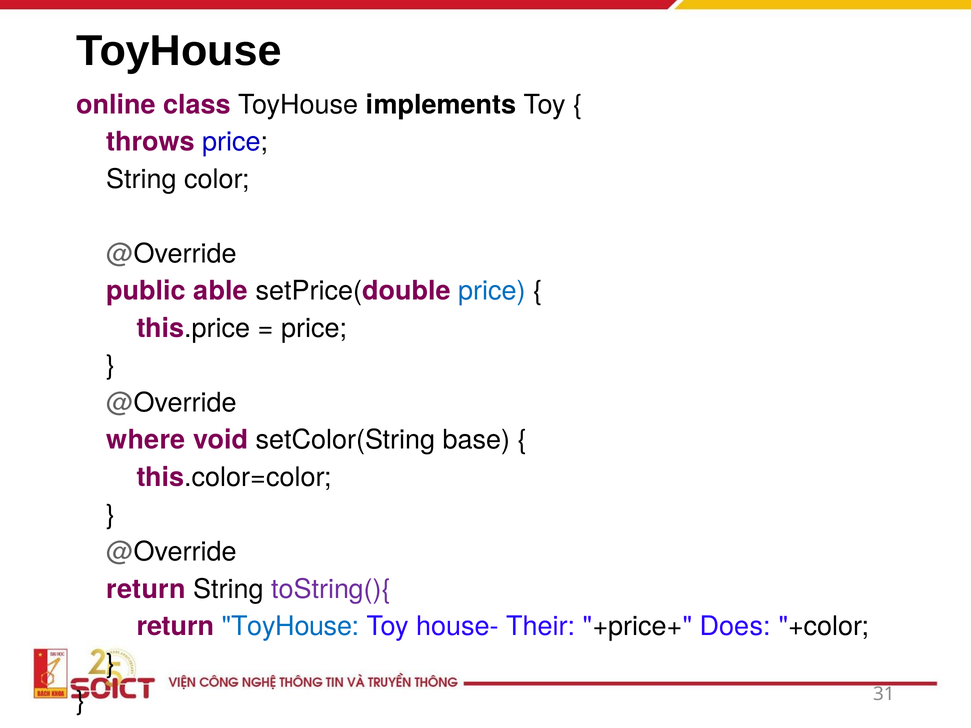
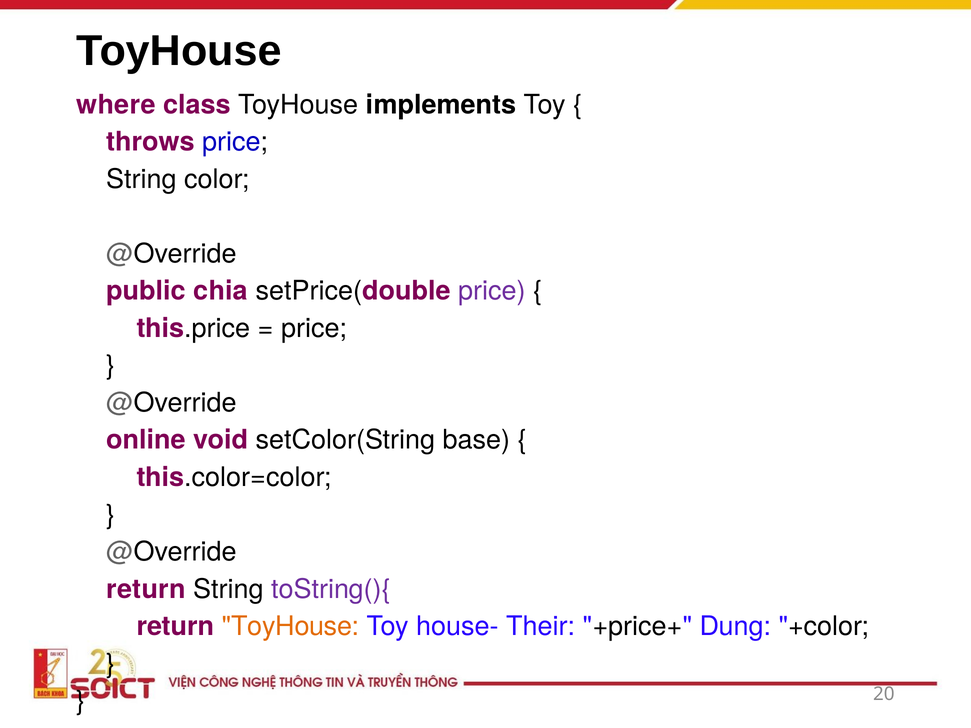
online: online -> where
able: able -> chia
price at (492, 291) colour: blue -> purple
where: where -> online
ToyHouse at (291, 627) colour: blue -> orange
Does: Does -> Dung
31: 31 -> 20
